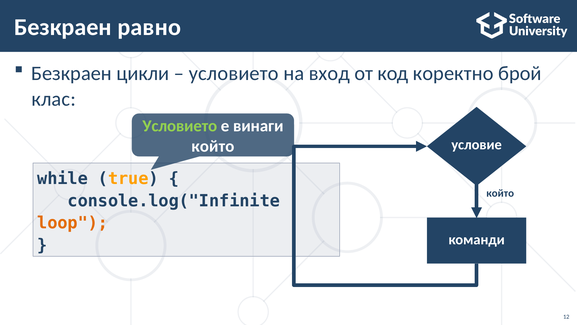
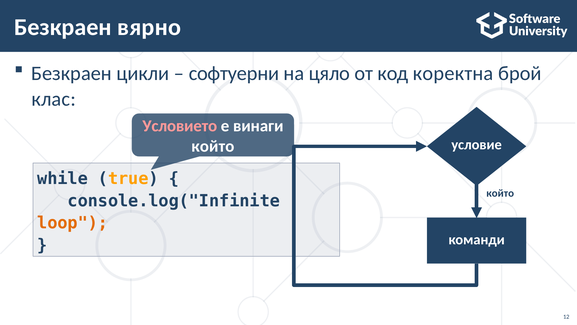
равно: равно -> вярно
условието at (234, 73): условието -> софтуерни
вход: вход -> цяло
коректно: коректно -> коректна
Условието at (180, 126) colour: light green -> pink
